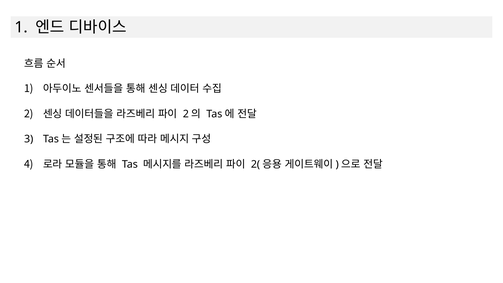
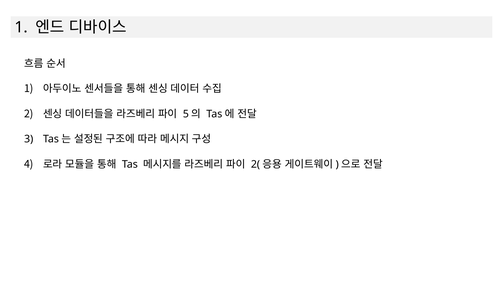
2 at (186, 114): 2 -> 5
